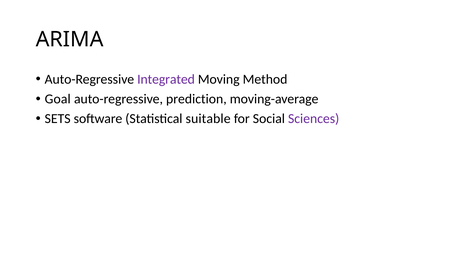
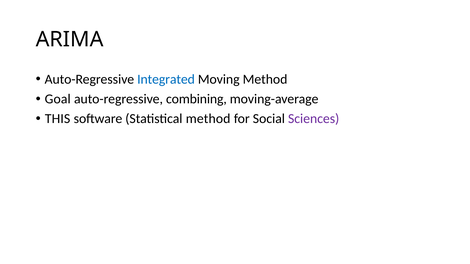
Integrated colour: purple -> blue
prediction: prediction -> combining
SETS: SETS -> THIS
Statistical suitable: suitable -> method
